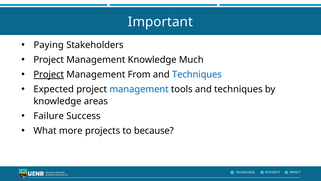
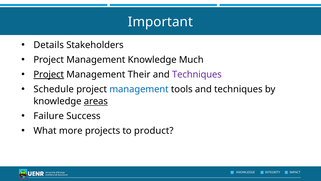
Paying: Paying -> Details
From: From -> Their
Techniques at (197, 74) colour: blue -> purple
Expected: Expected -> Schedule
areas underline: none -> present
because: because -> product
